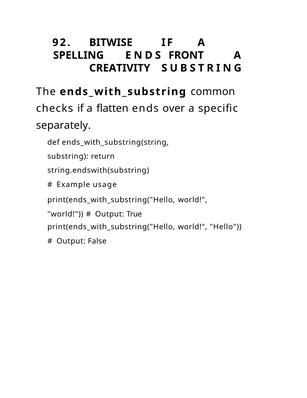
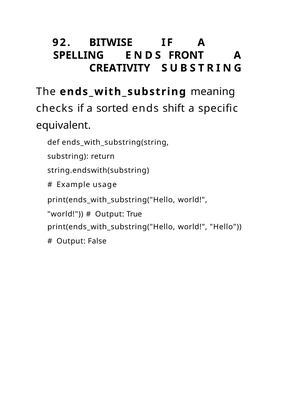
common: common -> meaning
flatten: flatten -> sorted
over: over -> shift
separately: separately -> equivalent
